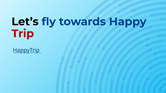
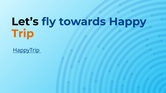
Trip colour: red -> orange
